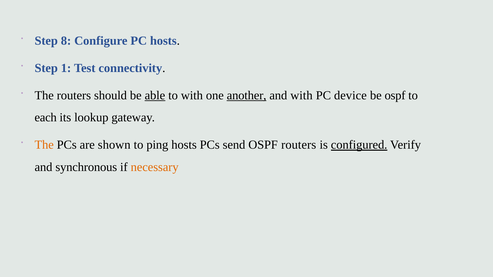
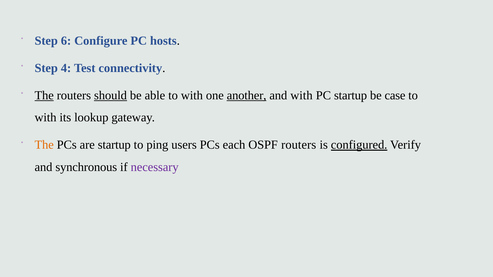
8: 8 -> 6
1: 1 -> 4
The at (44, 96) underline: none -> present
should underline: none -> present
able underline: present -> none
PC device: device -> startup
be ospf: ospf -> case
each at (46, 118): each -> with
are shown: shown -> startup
ping hosts: hosts -> users
send: send -> each
necessary colour: orange -> purple
